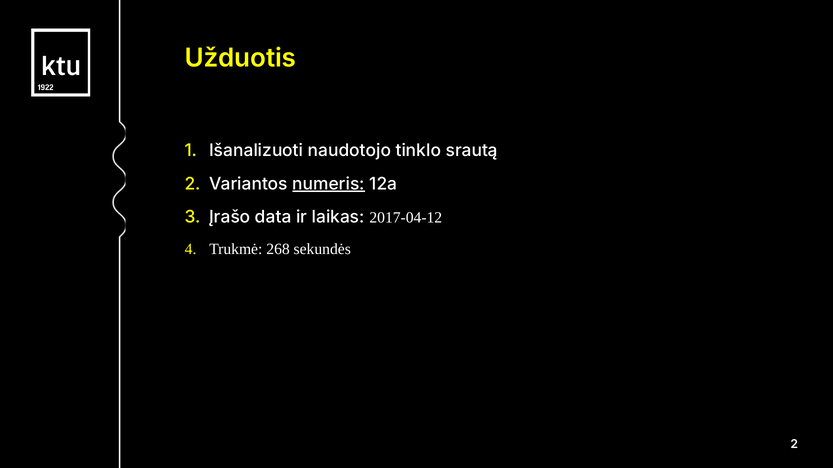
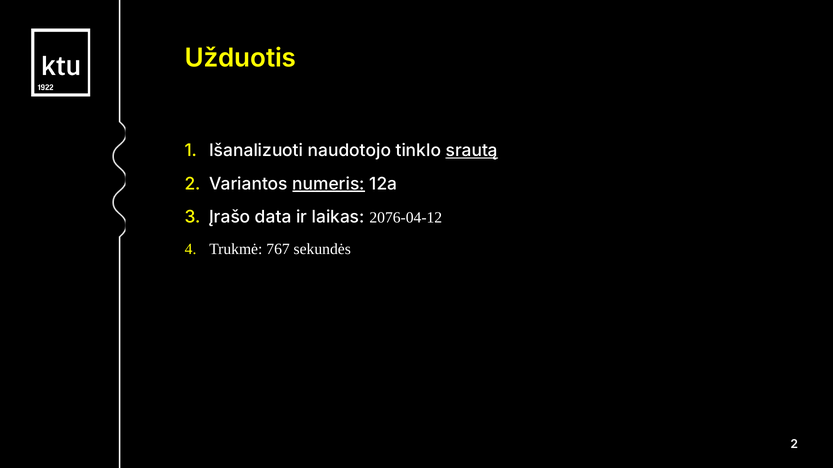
srautą underline: none -> present
2017-04-12: 2017-04-12 -> 2076-04-12
268: 268 -> 767
